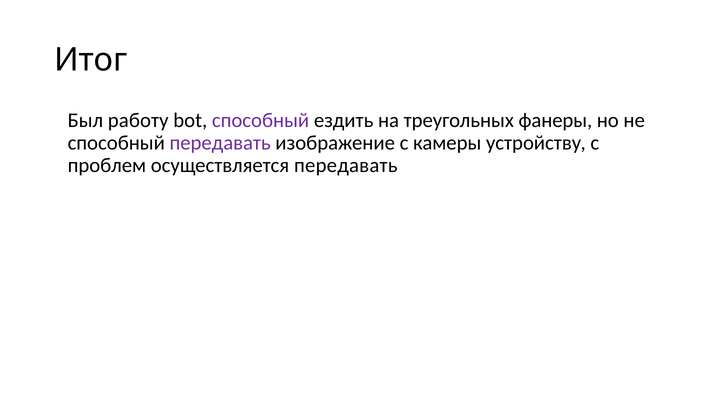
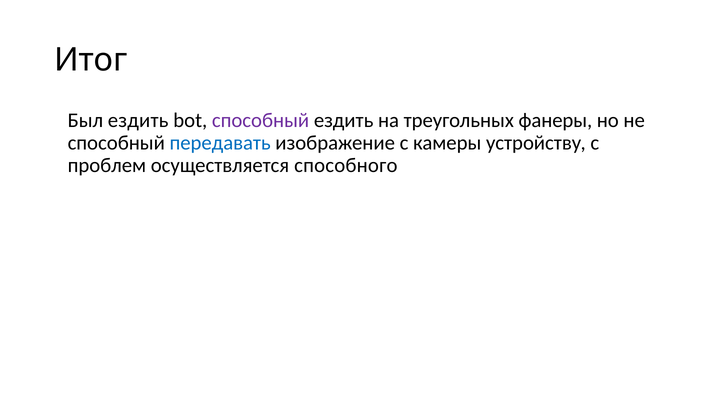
Был работу: работу -> ездить
передавать at (220, 143) colour: purple -> blue
осуществляется передавать: передавать -> способного
